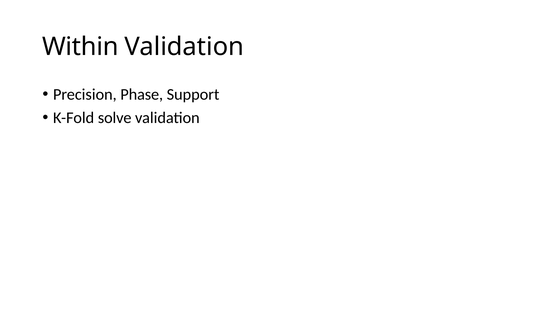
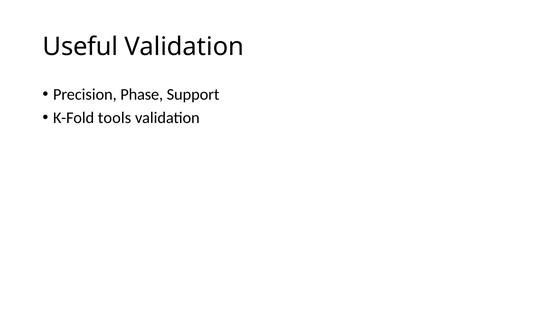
Within: Within -> Useful
solve: solve -> tools
